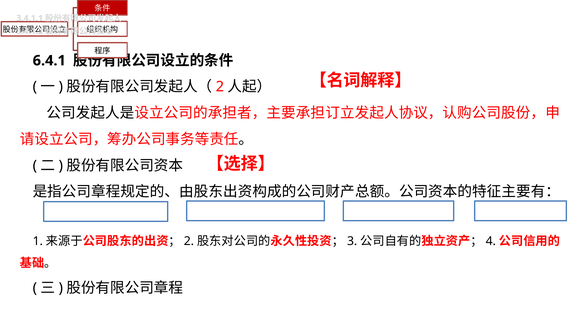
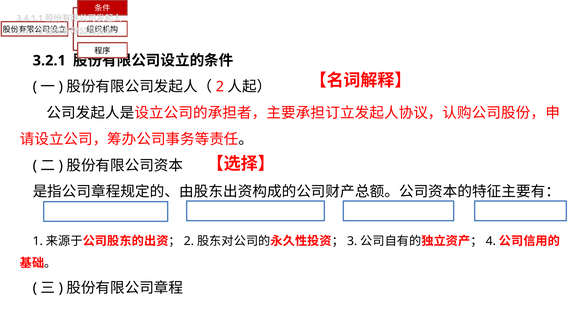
6.4.1: 6.4.1 -> 3.2.1
